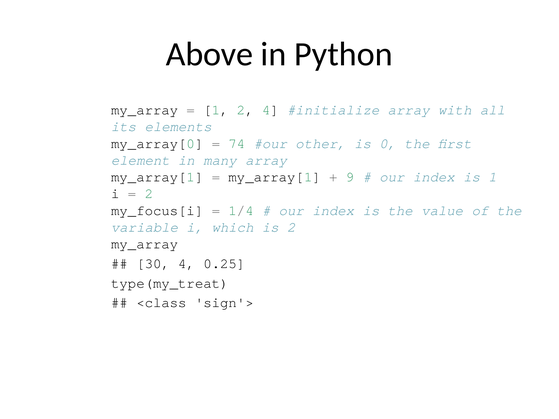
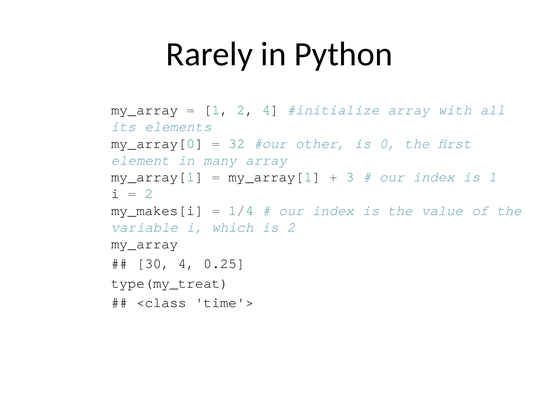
Above: Above -> Rarely
74: 74 -> 32
9: 9 -> 3
my_focus[i: my_focus[i -> my_makes[i
sign'>: sign'> -> time'>
